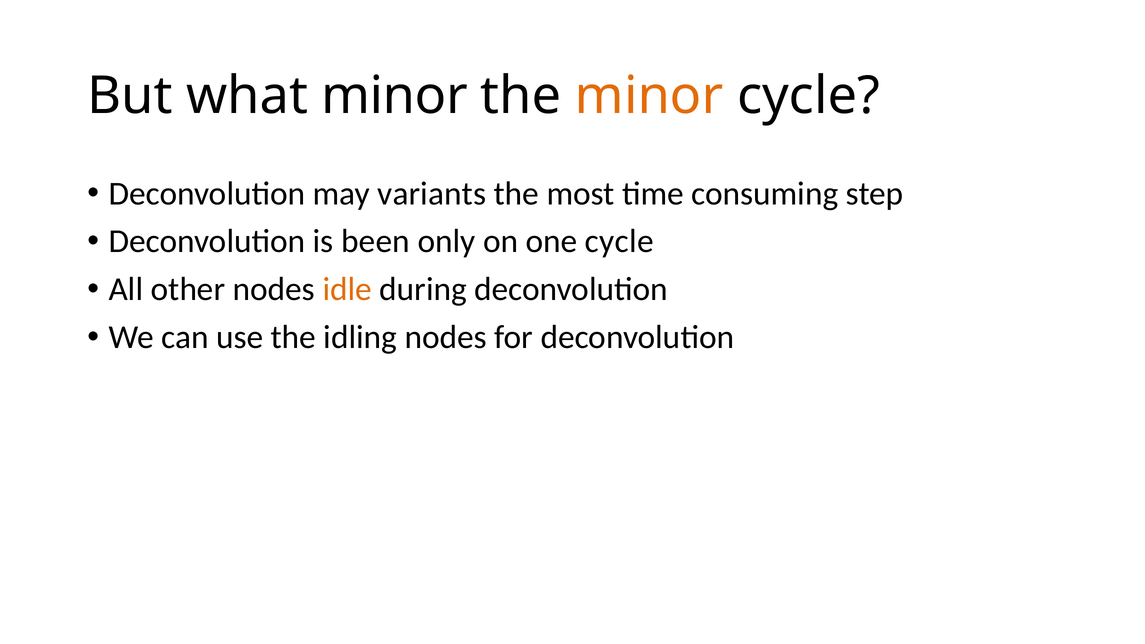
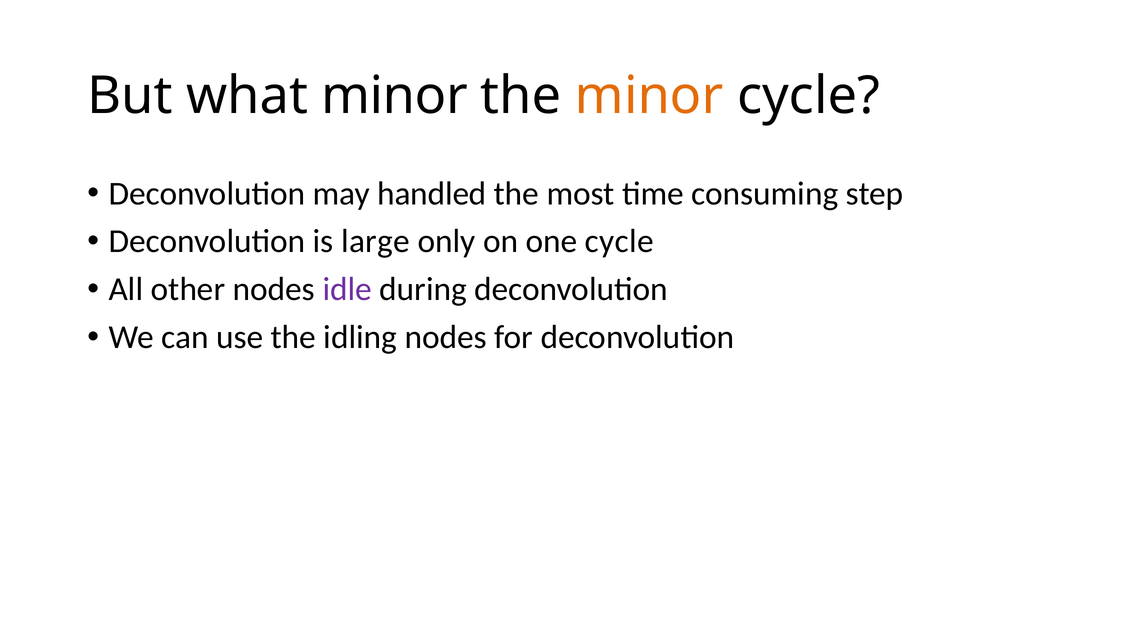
variants: variants -> handled
been: been -> large
idle colour: orange -> purple
